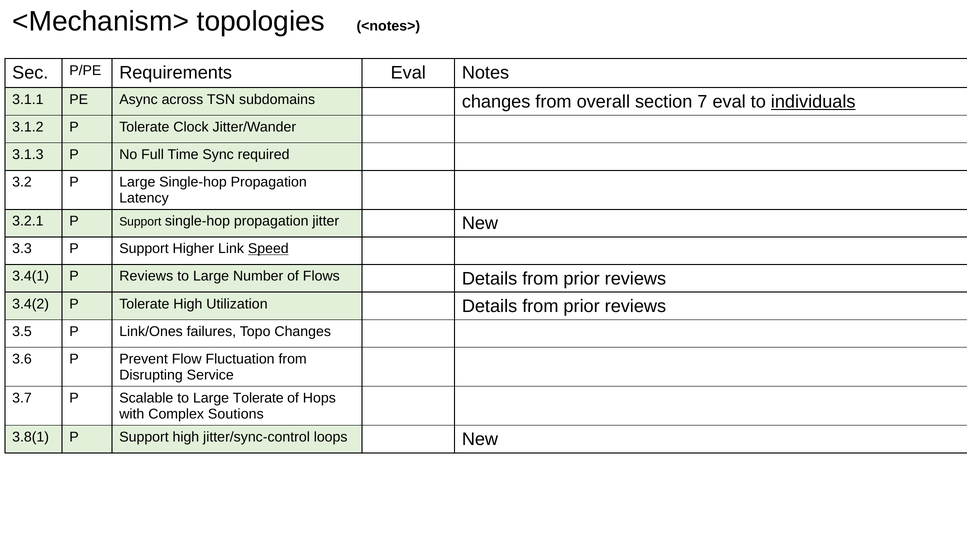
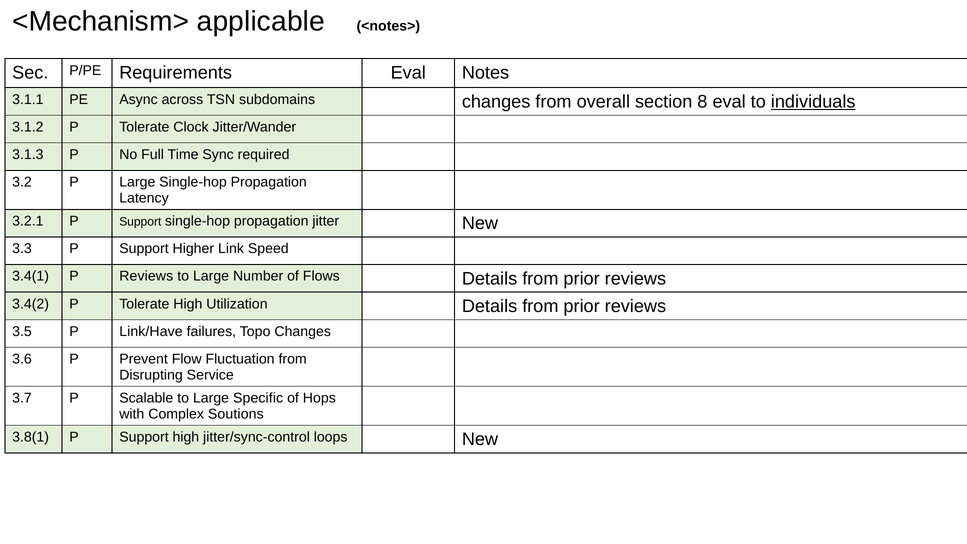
topologies: topologies -> applicable
7: 7 -> 8
Speed underline: present -> none
Link/Ones: Link/Ones -> Link/Have
Large Tolerate: Tolerate -> Specific
